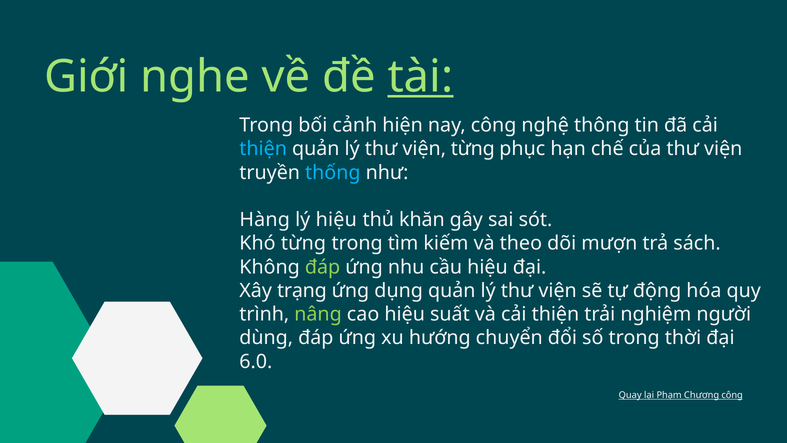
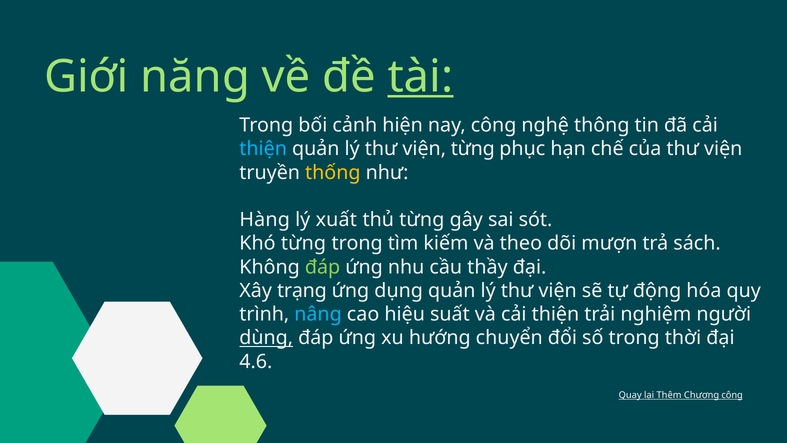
nghe: nghe -> năng
thống colour: light blue -> yellow
lý hiệu: hiệu -> xuất
thủ khăn: khăn -> từng
cầu hiệu: hiệu -> thầy
nâng colour: light green -> light blue
dùng underline: none -> present
6.0: 6.0 -> 4.6
Phạm: Phạm -> Thêm
